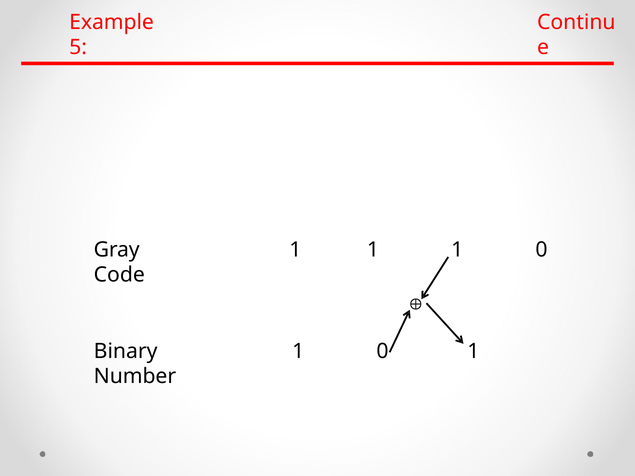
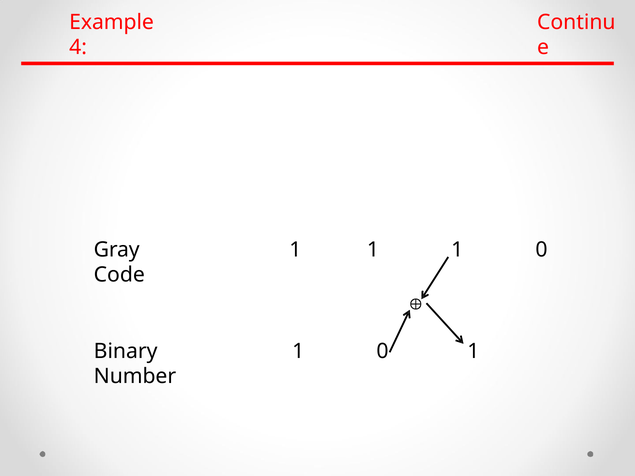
5: 5 -> 4
